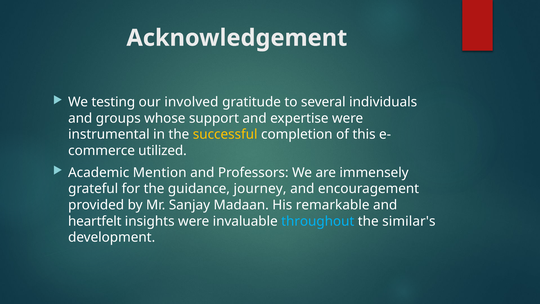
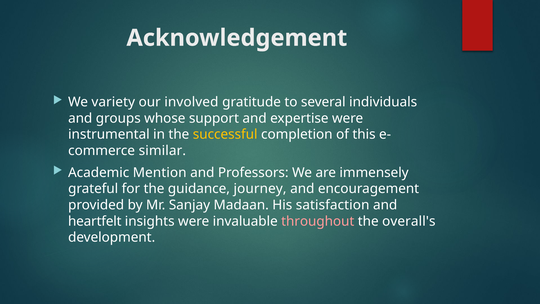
testing: testing -> variety
utilized: utilized -> similar
remarkable: remarkable -> satisfaction
throughout colour: light blue -> pink
similar's: similar's -> overall's
